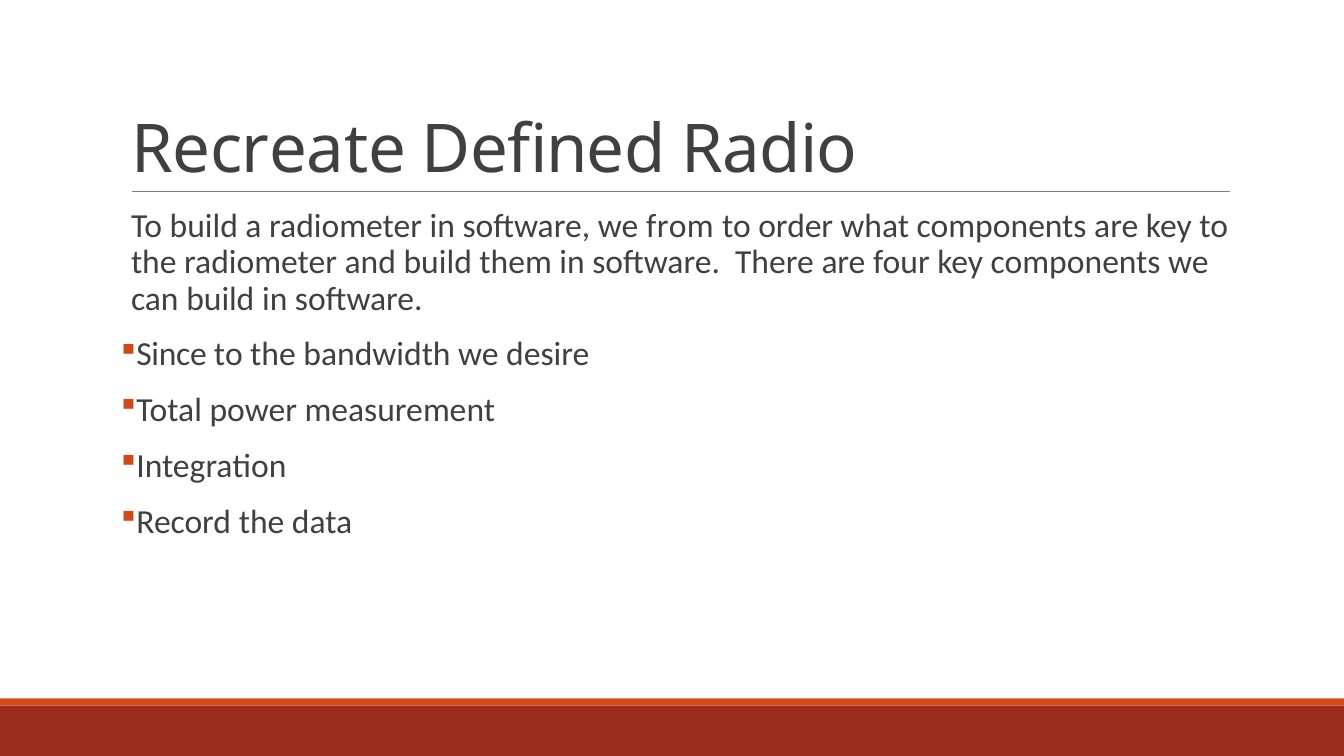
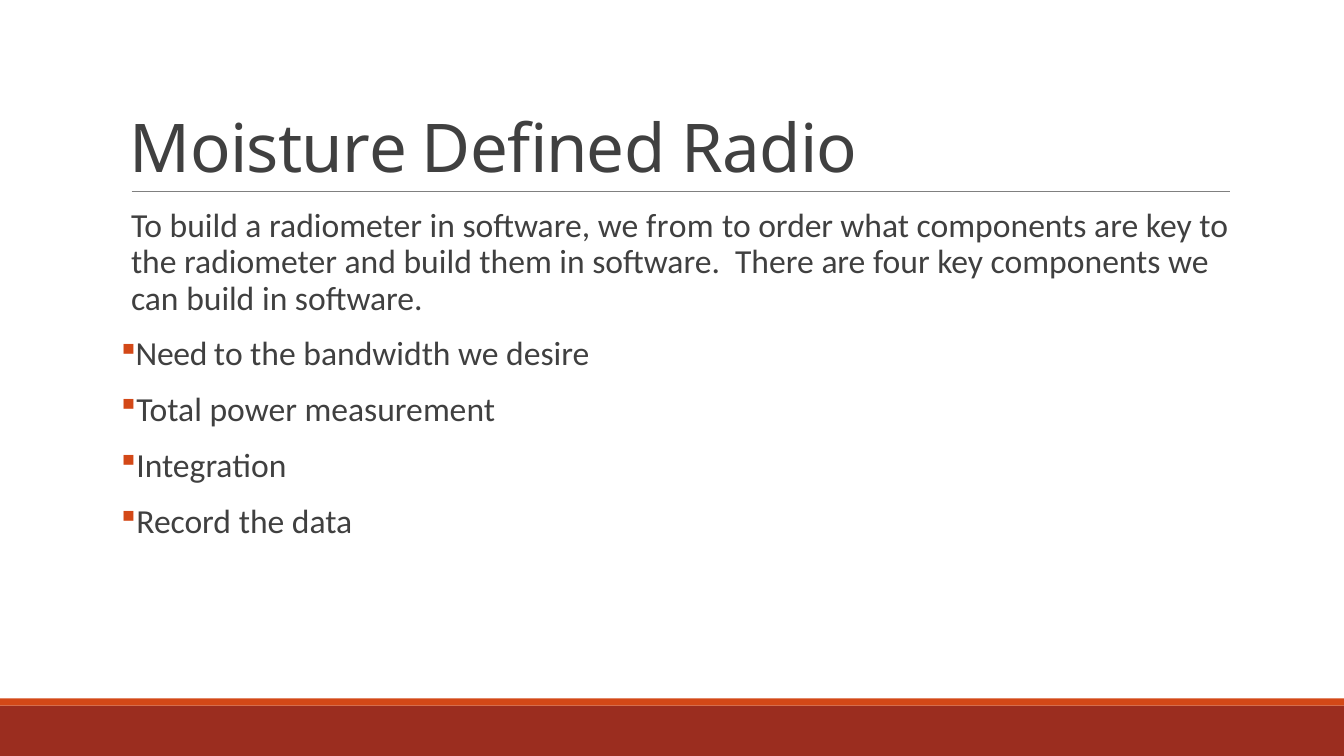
Recreate: Recreate -> Moisture
Since: Since -> Need
